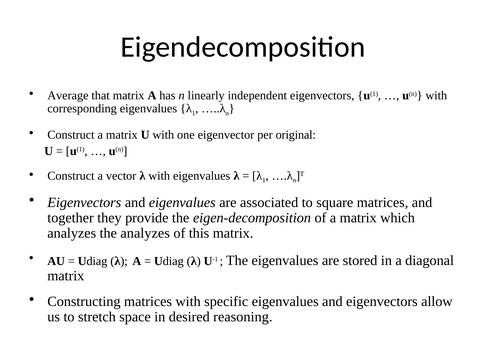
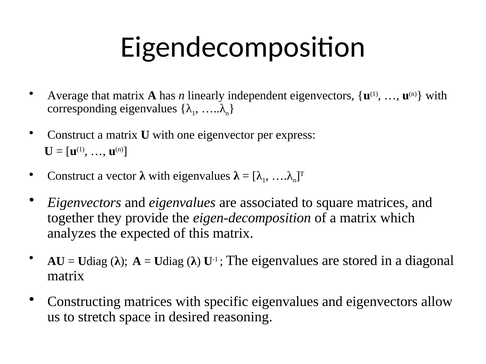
original: original -> express
the analyzes: analyzes -> expected
